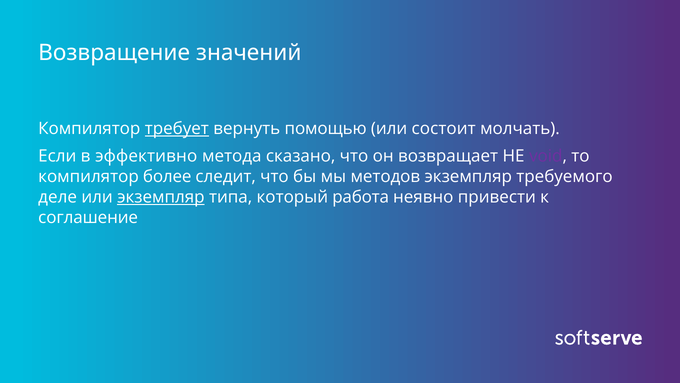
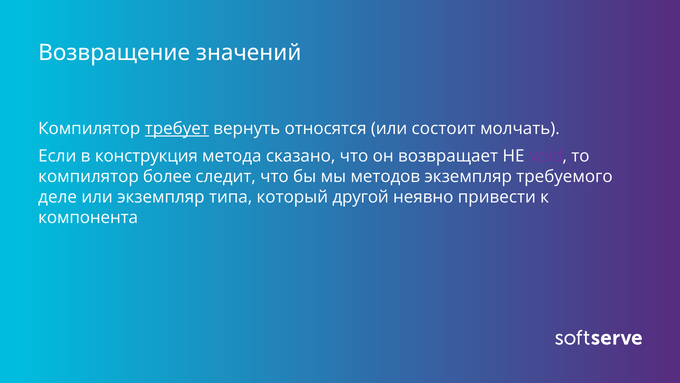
помощью: помощью -> относятся
эффективно: эффективно -> конструкция
экземпляр at (161, 197) underline: present -> none
работа: работа -> другой
соглашение: соглашение -> компонента
